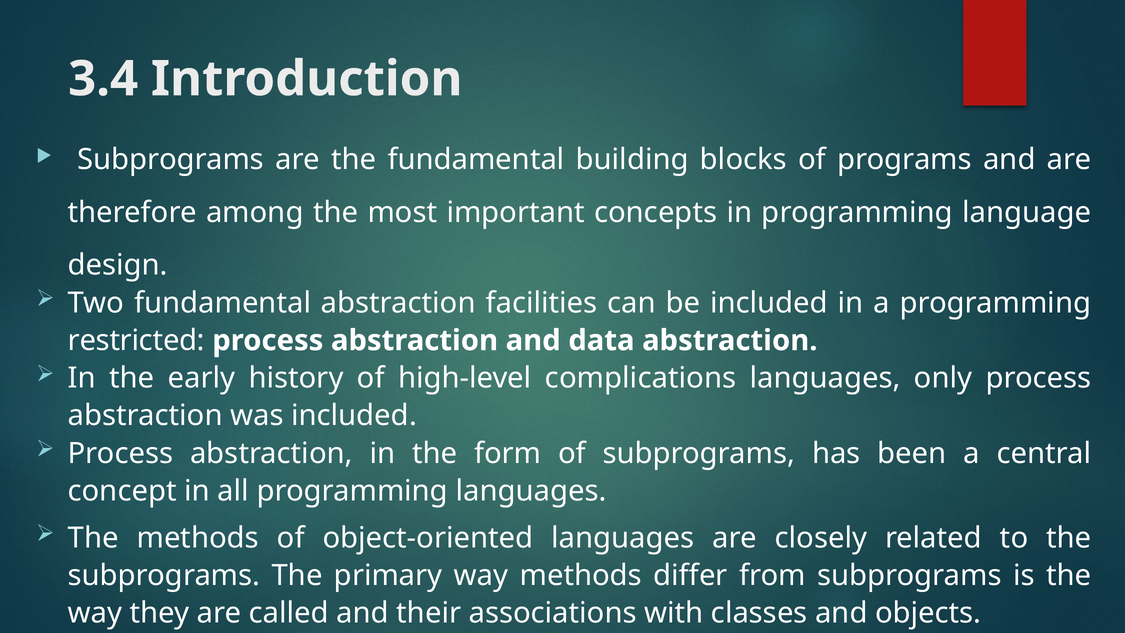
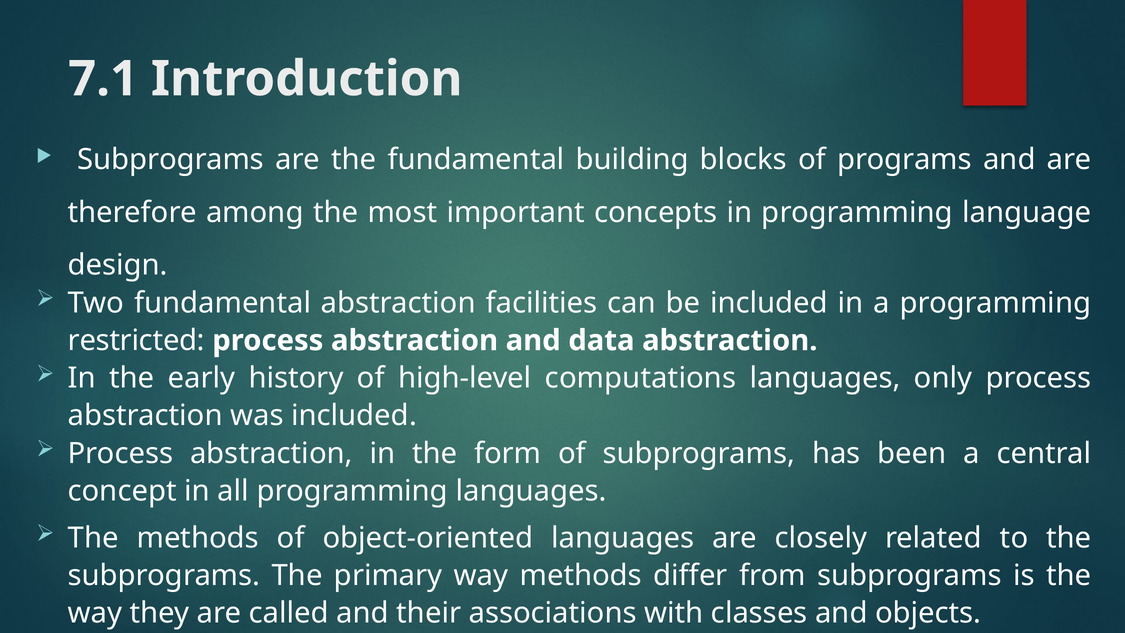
3.4: 3.4 -> 7.1
complications: complications -> computations
